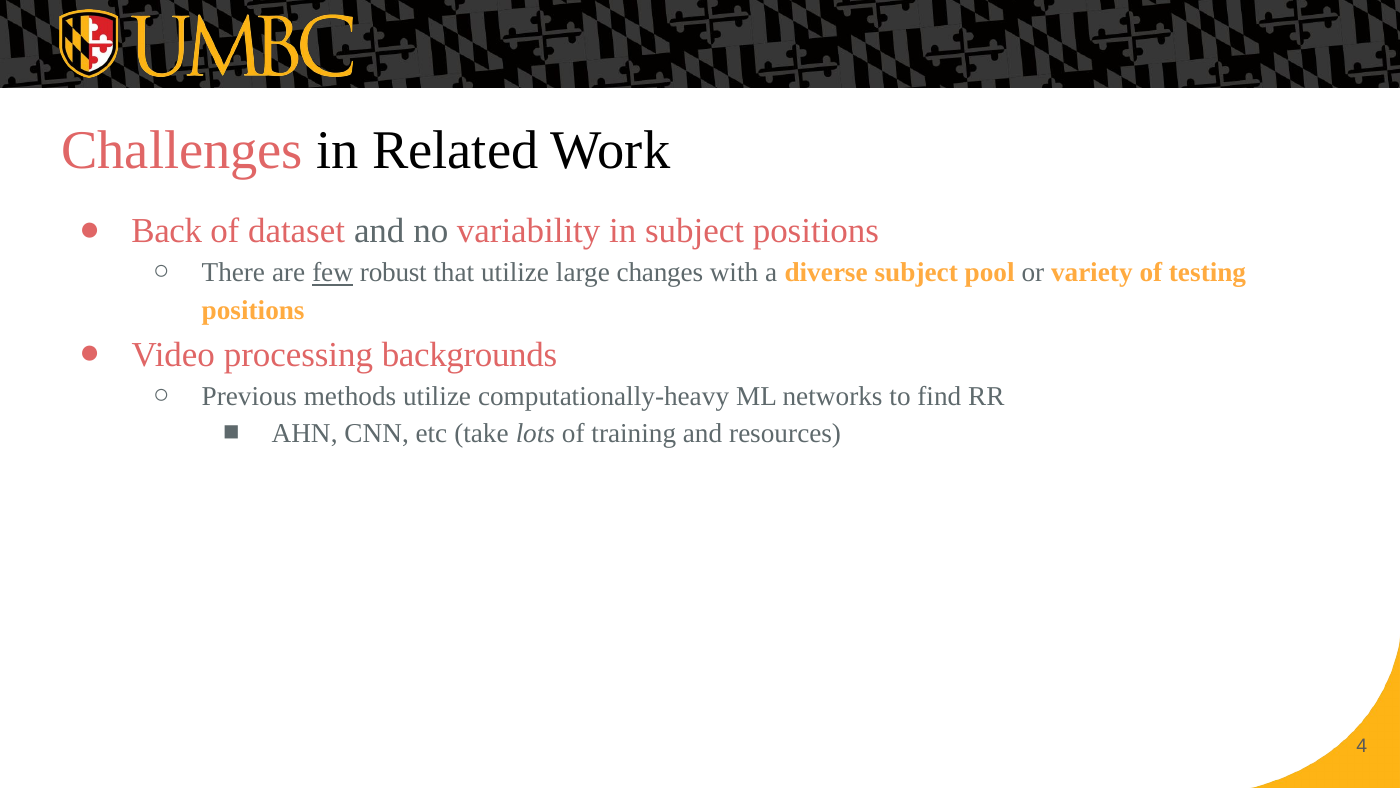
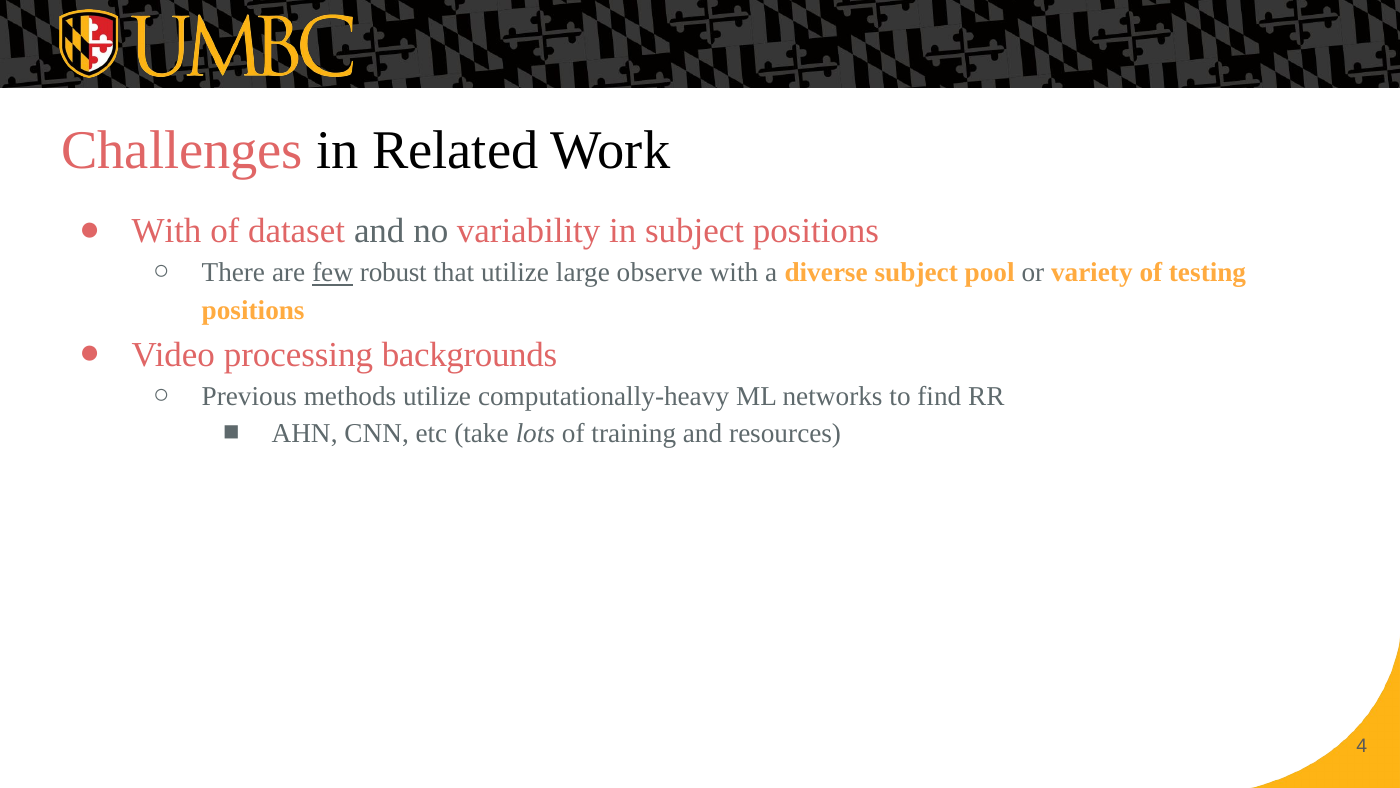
Back at (167, 231): Back -> With
changes: changes -> observe
